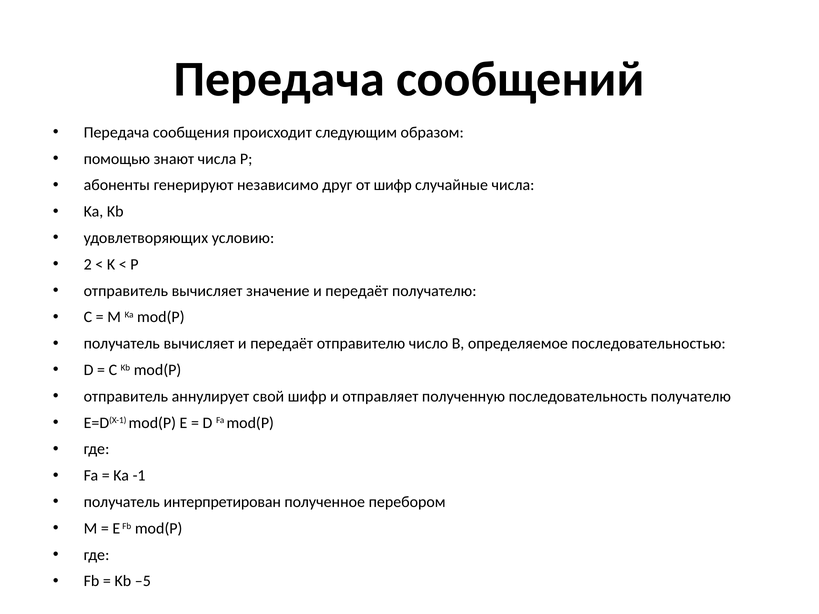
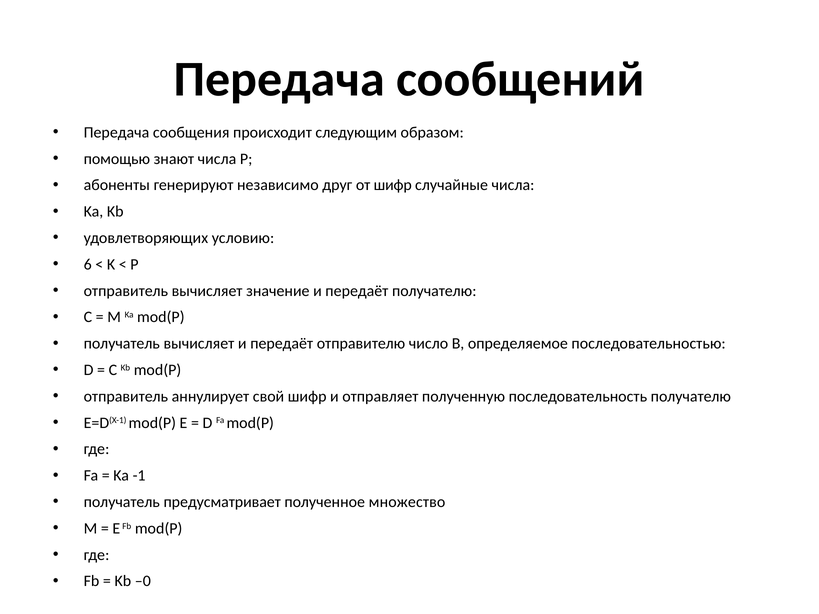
2: 2 -> 6
интерпретирован: интерпретирован -> предусматривает
перебором: перебором -> множество
–5: –5 -> –0
